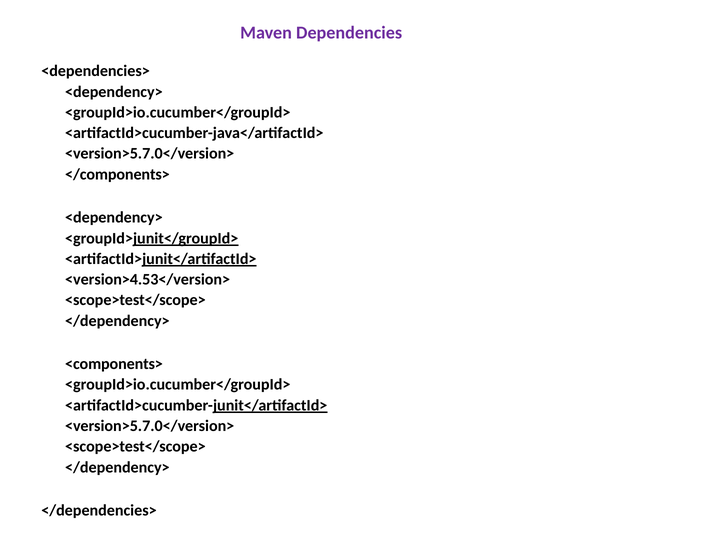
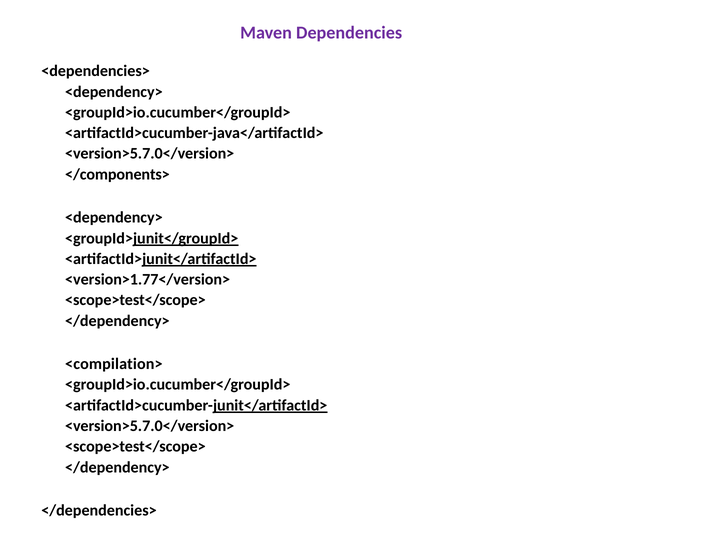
<version>4.53</version>: <version>4.53</version> -> <version>1.77</version>
<components>: <components> -> <compilation>
